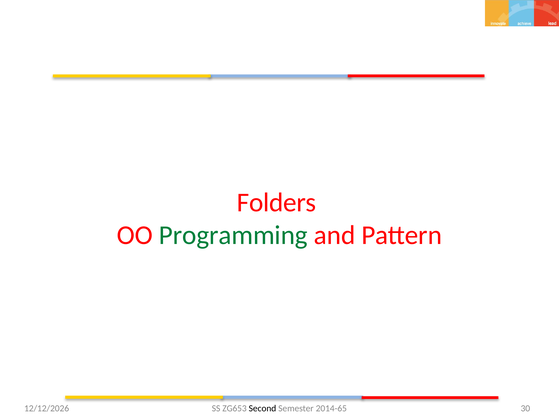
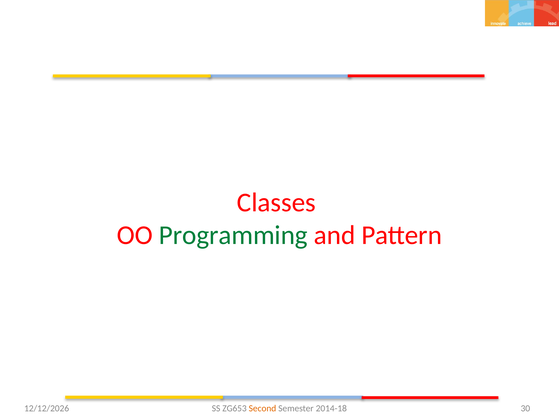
Folders: Folders -> Classes
Second colour: black -> orange
2014-65: 2014-65 -> 2014-18
